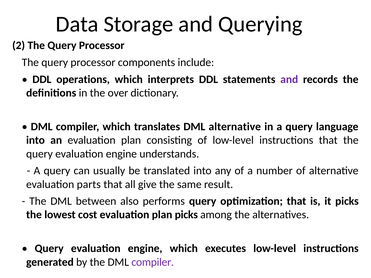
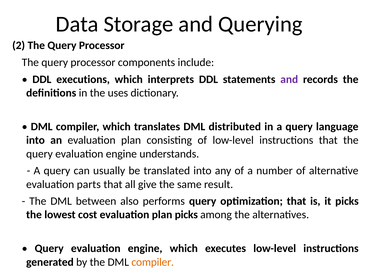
operations: operations -> executions
over: over -> uses
DML alternative: alternative -> distributed
compiler at (153, 262) colour: purple -> orange
